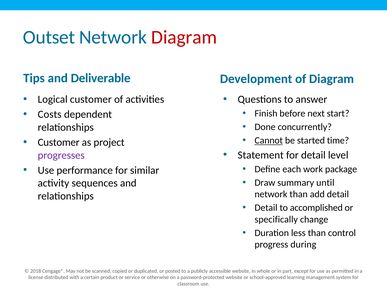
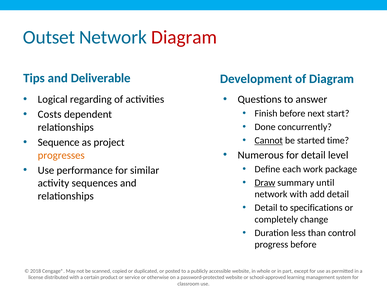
Logical customer: customer -> regarding
Customer at (59, 142): Customer -> Sequence
Statement: Statement -> Numerous
progresses colour: purple -> orange
Draw underline: none -> present
network than: than -> with
accomplished: accomplished -> specifications
specifically: specifically -> completely
progress during: during -> before
